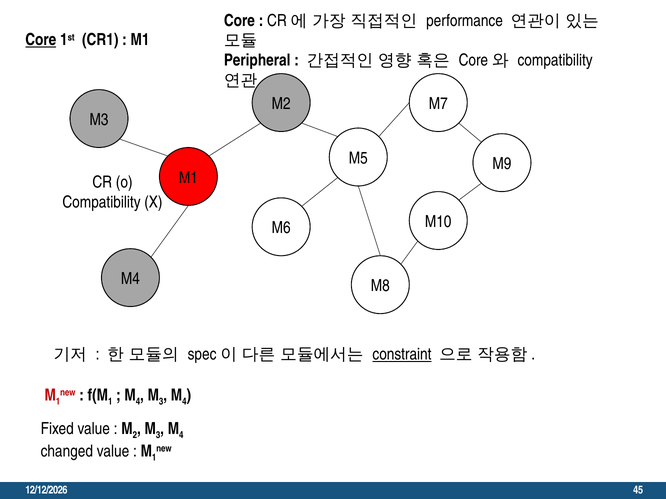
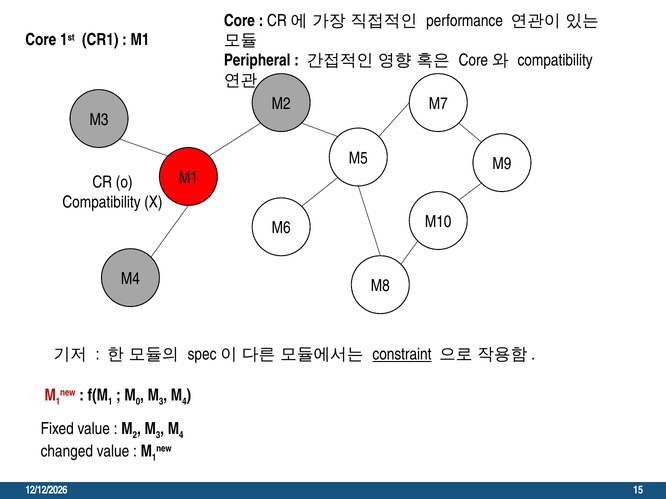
Core at (41, 40) underline: present -> none
4 at (138, 402): 4 -> 0
45: 45 -> 15
